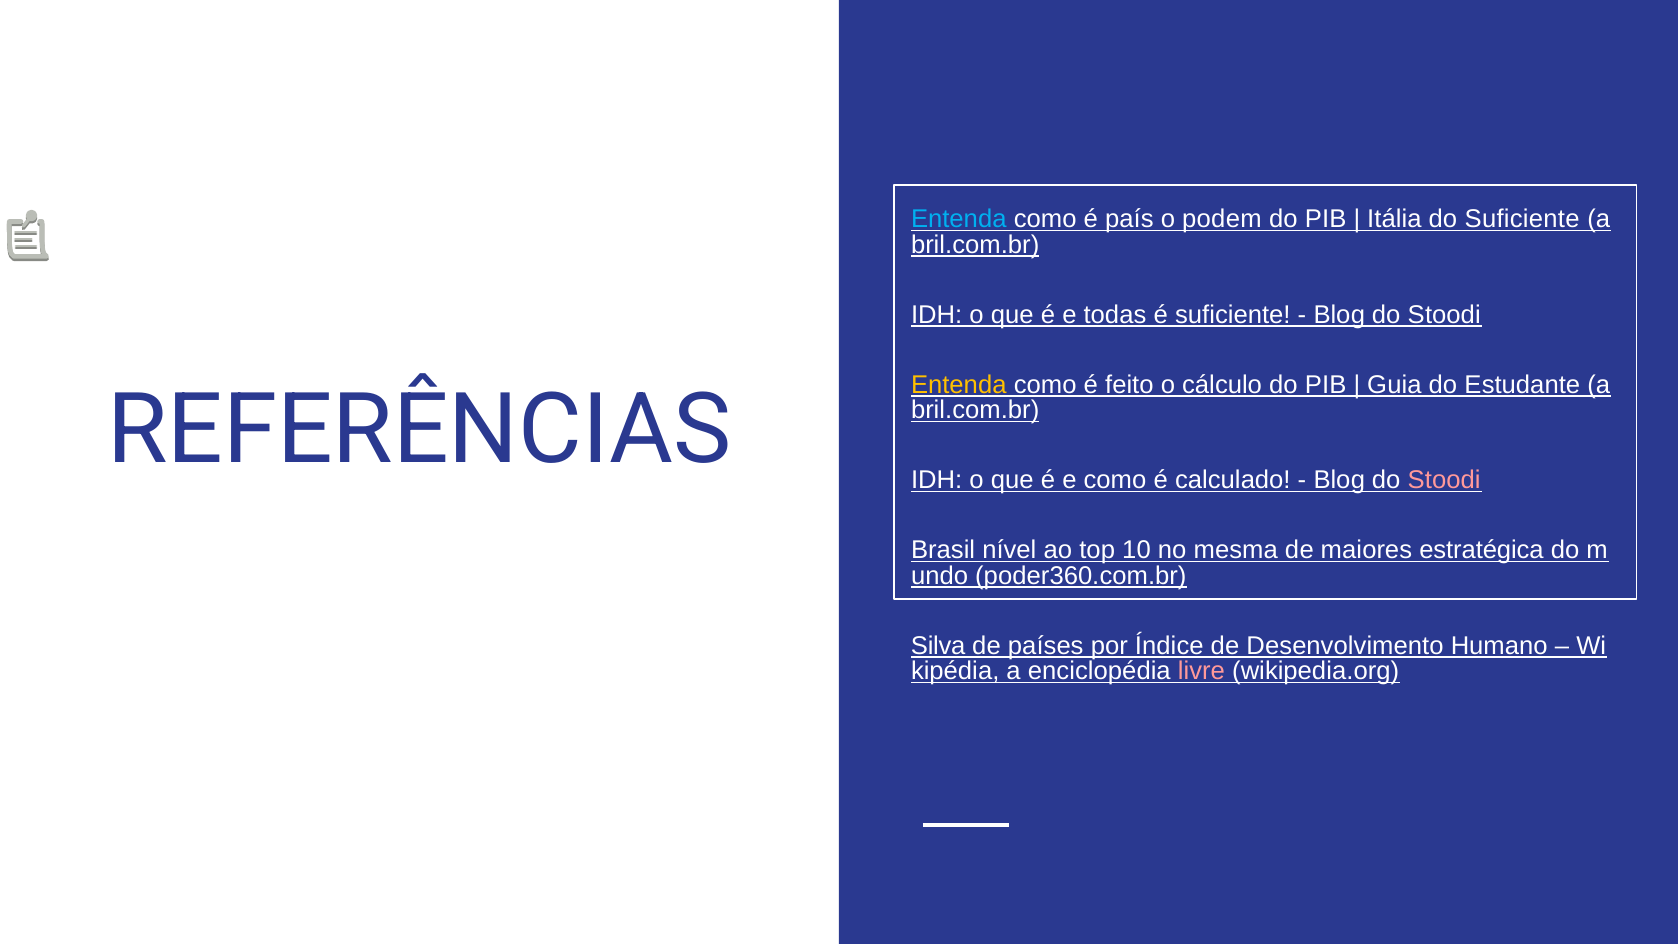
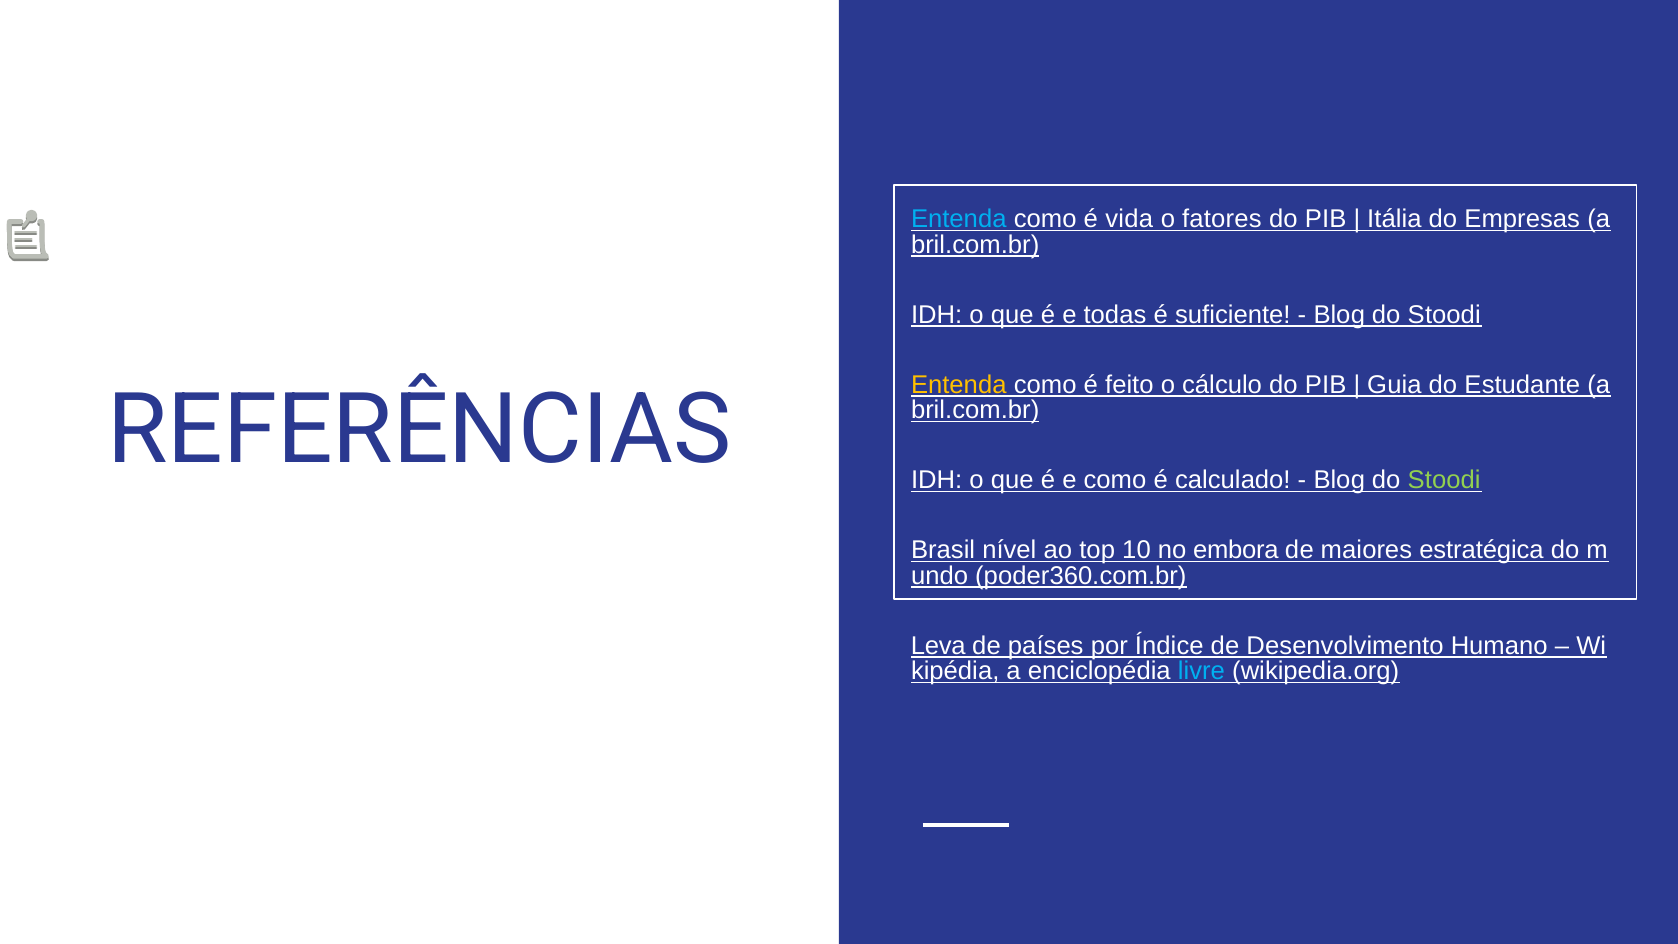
país: país -> vida
podem: podem -> fatores
do Suficiente: Suficiente -> Empresas
Stoodi at (1444, 480) colour: pink -> light green
mesma: mesma -> embora
Silva: Silva -> Leva
livre colour: pink -> light blue
